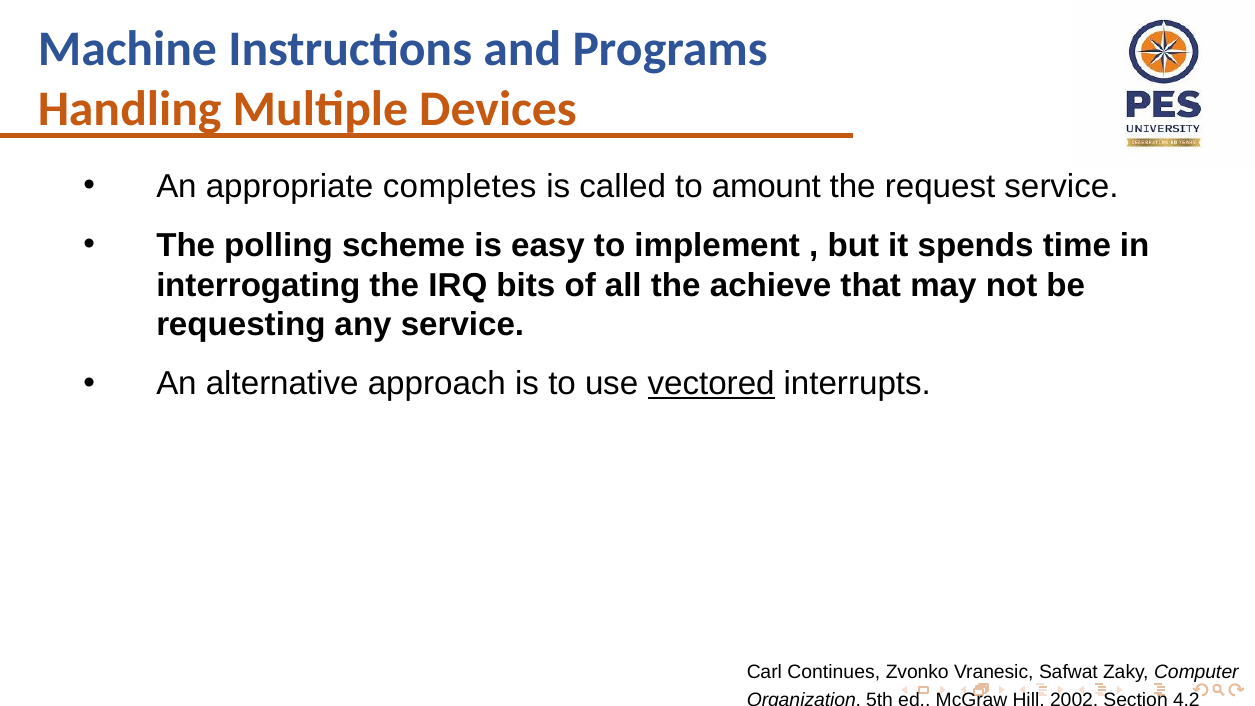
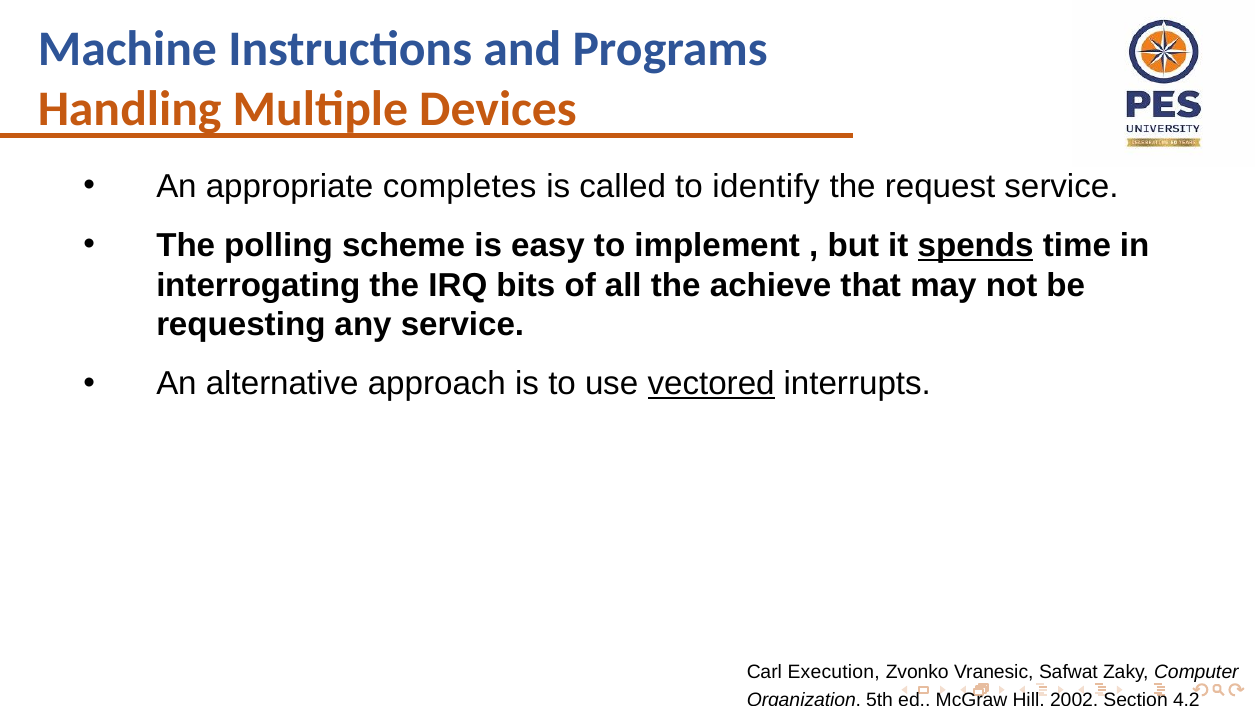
amount: amount -> identify
spends underline: none -> present
Continues: Continues -> Execution
